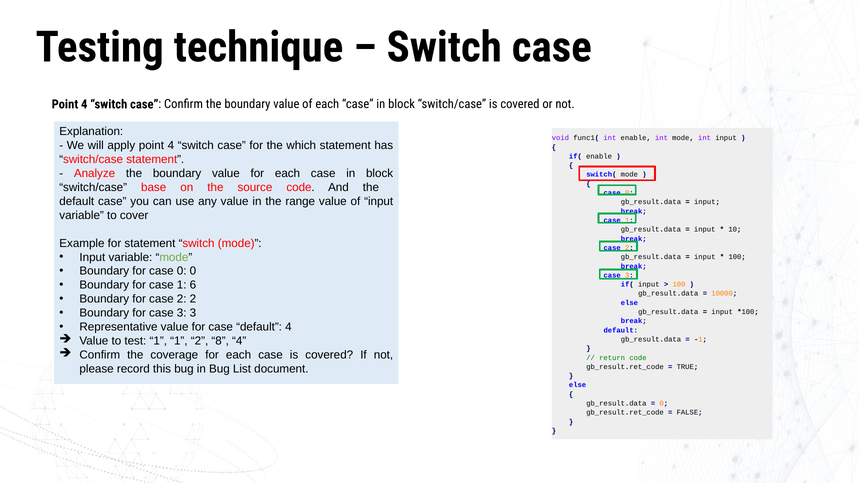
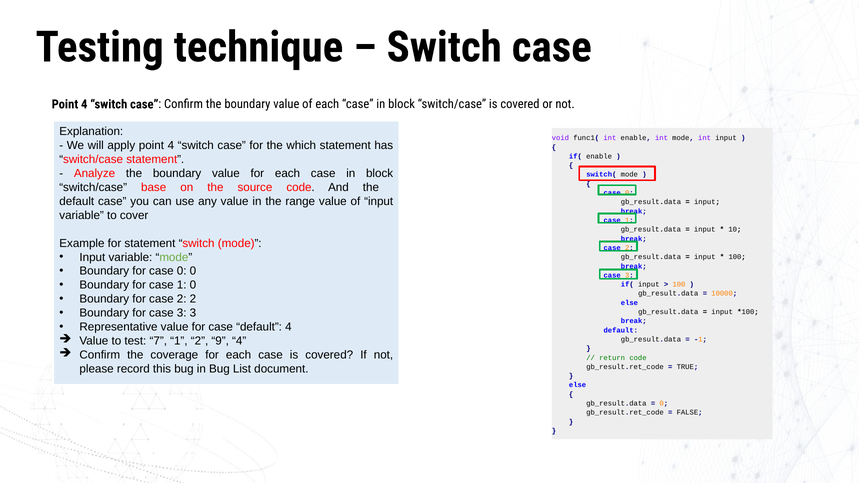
1 6: 6 -> 0
test 1: 1 -> 7
8: 8 -> 9
